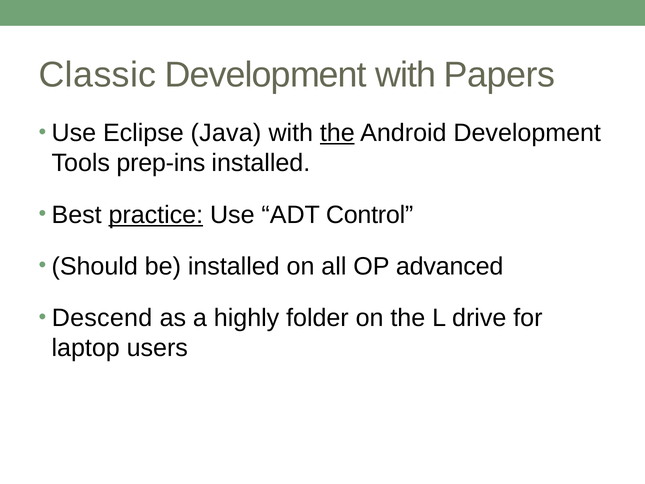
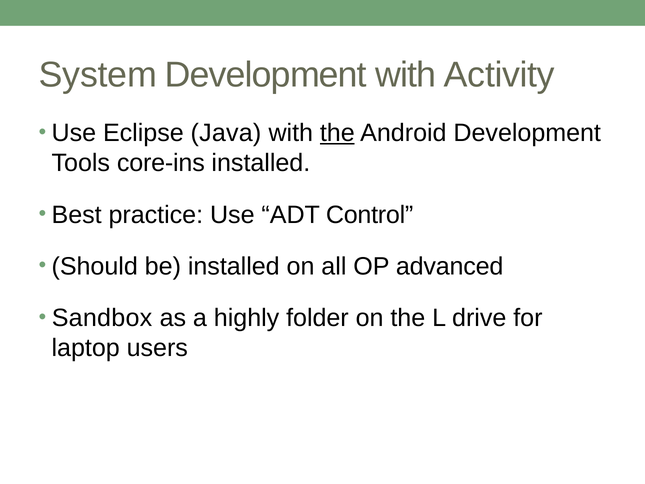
Classic: Classic -> System
Papers: Papers -> Activity
prep-ins: prep-ins -> core-ins
practice underline: present -> none
Descend: Descend -> Sandbox
